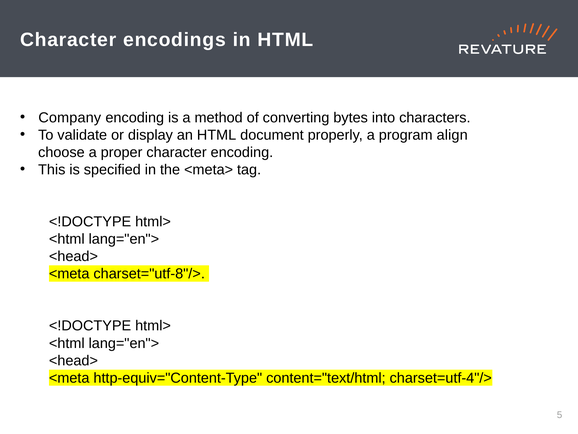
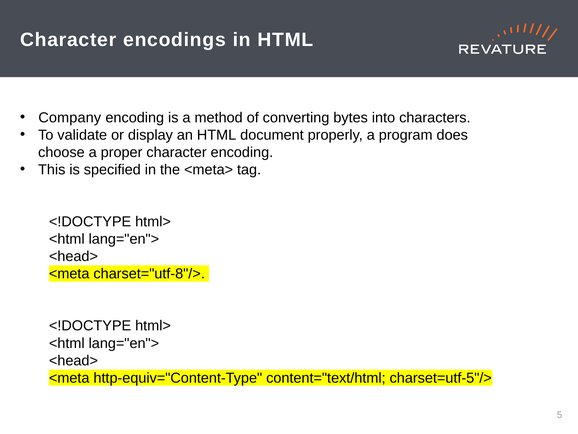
align: align -> does
charset=utf-4"/>: charset=utf-4"/> -> charset=utf-5"/>
